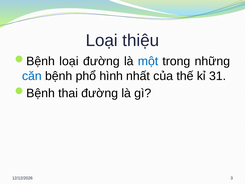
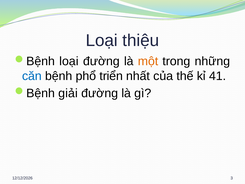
một colour: blue -> orange
hình: hình -> triển
31: 31 -> 41
thai: thai -> giải
